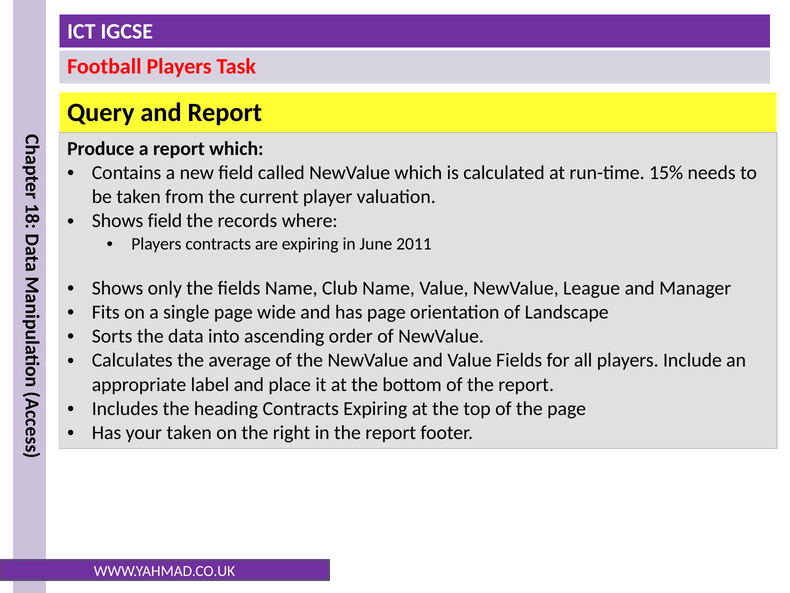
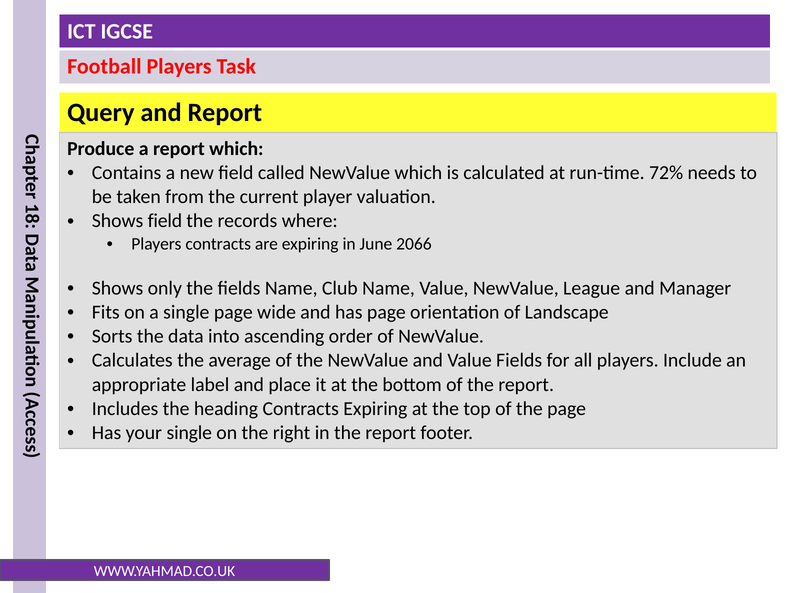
15%: 15% -> 72%
2011: 2011 -> 2066
your taken: taken -> single
